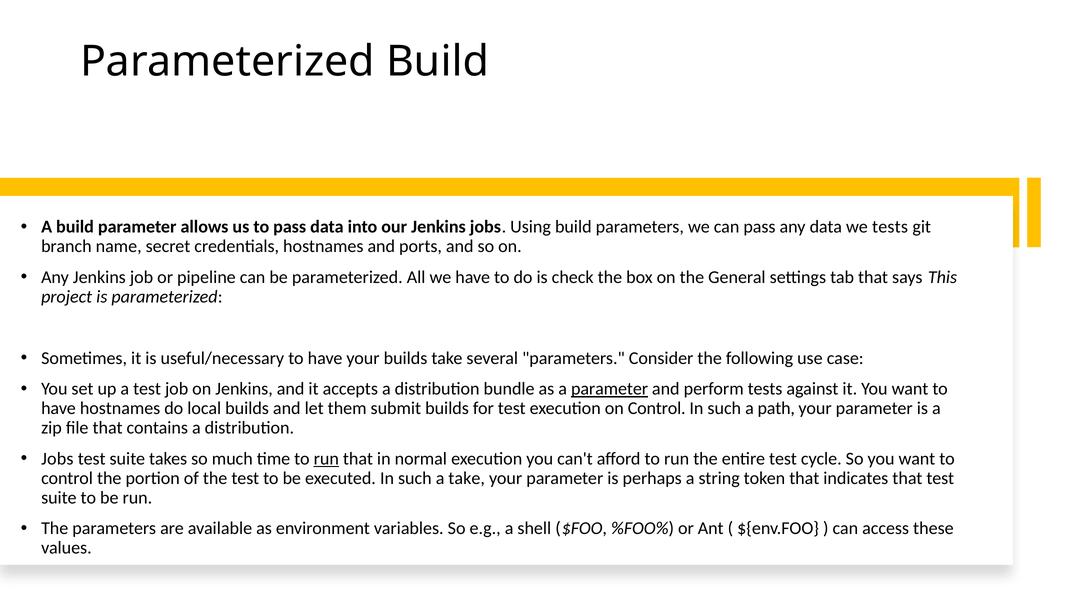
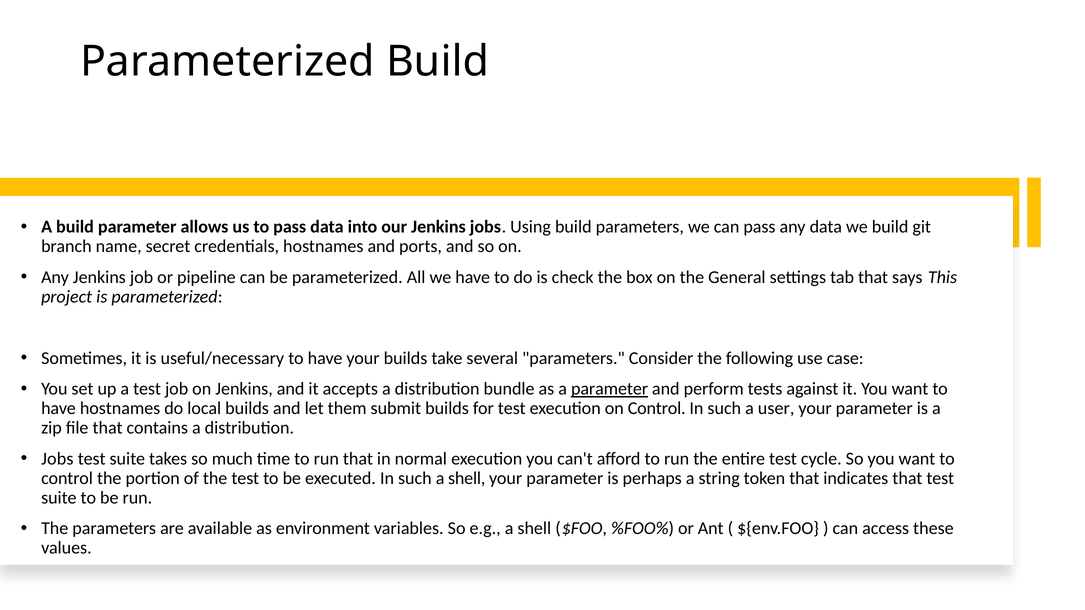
we tests: tests -> build
path: path -> user
run at (326, 459) underline: present -> none
such a take: take -> shell
